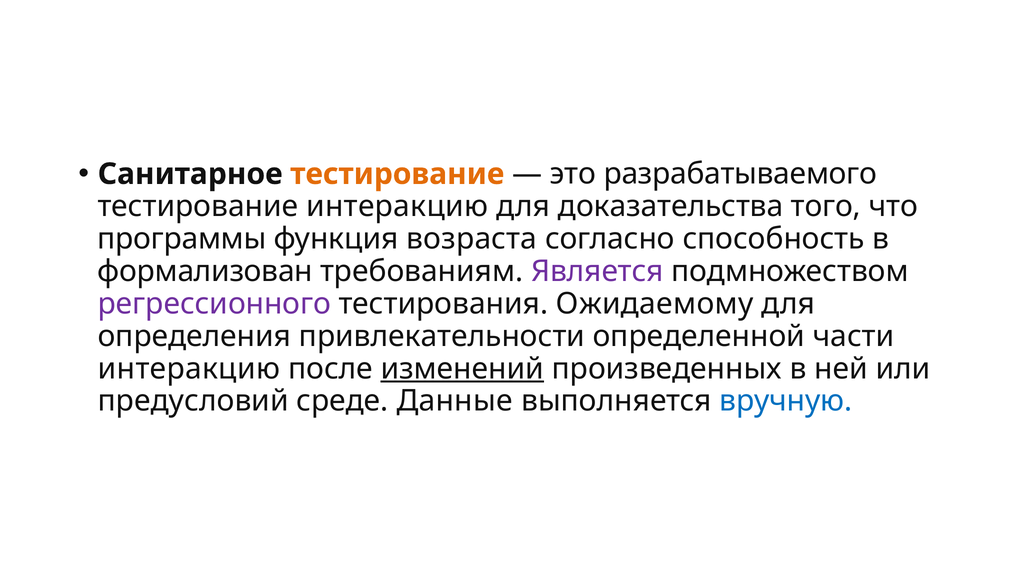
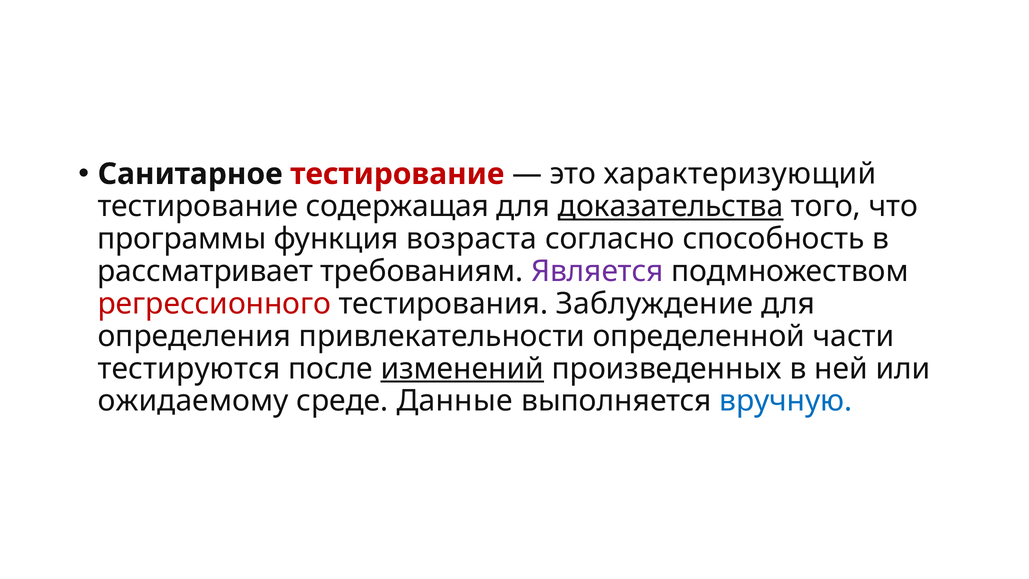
тестирование at (397, 174) colour: orange -> red
разрабатываемого: разрабатываемого -> характеризующий
тестирование интеракцию: интеракцию -> содержащая
доказательства underline: none -> present
формализован: формализован -> рассматривает
регрессионного colour: purple -> red
Ожидаемому: Ожидаемому -> Заблуждение
интеракцию at (189, 368): интеракцию -> тестируются
предусловий: предусловий -> ожидаемому
